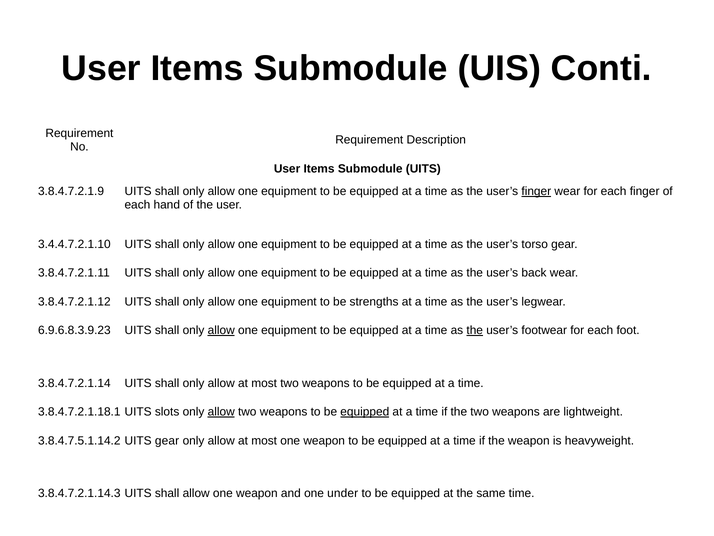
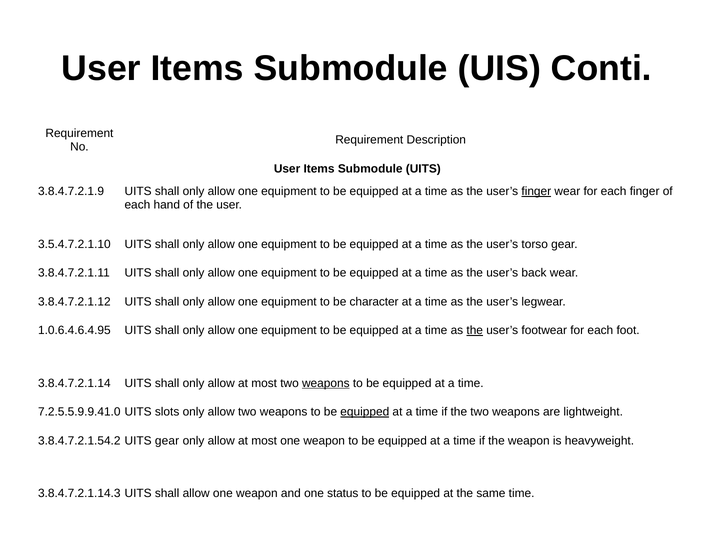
3.4.4.7.2.1.10: 3.4.4.7.2.1.10 -> 3.5.4.7.2.1.10
strengths: strengths -> character
6.9.6.8.3.9.23: 6.9.6.8.3.9.23 -> 1.0.6.4.6.4.95
allow at (221, 330) underline: present -> none
weapons at (326, 383) underline: none -> present
3.8.4.7.2.1.18.1: 3.8.4.7.2.1.18.1 -> 7.2.5.5.9.9.41.0
allow at (221, 412) underline: present -> none
3.8.4.7.5.1.14.2: 3.8.4.7.5.1.14.2 -> 3.8.4.7.2.1.54.2
under: under -> status
